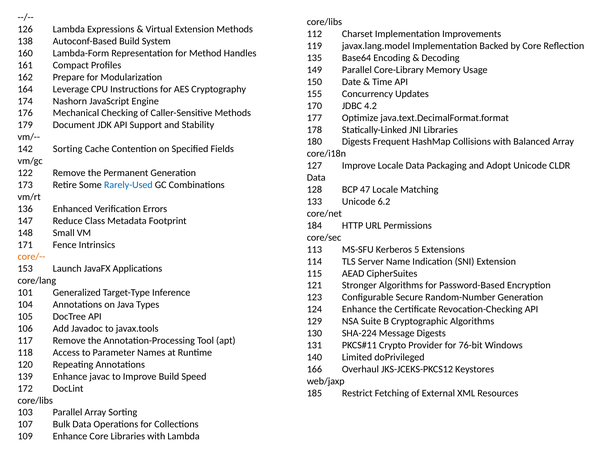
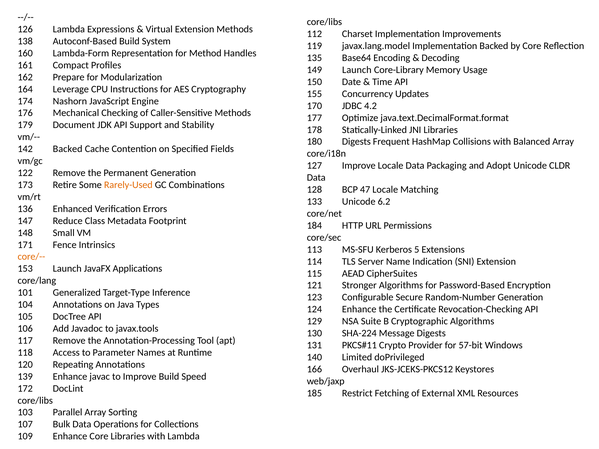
149 Parallel: Parallel -> Launch
142 Sorting: Sorting -> Backed
Rarely-Used colour: blue -> orange
76-bit: 76-bit -> 57-bit
